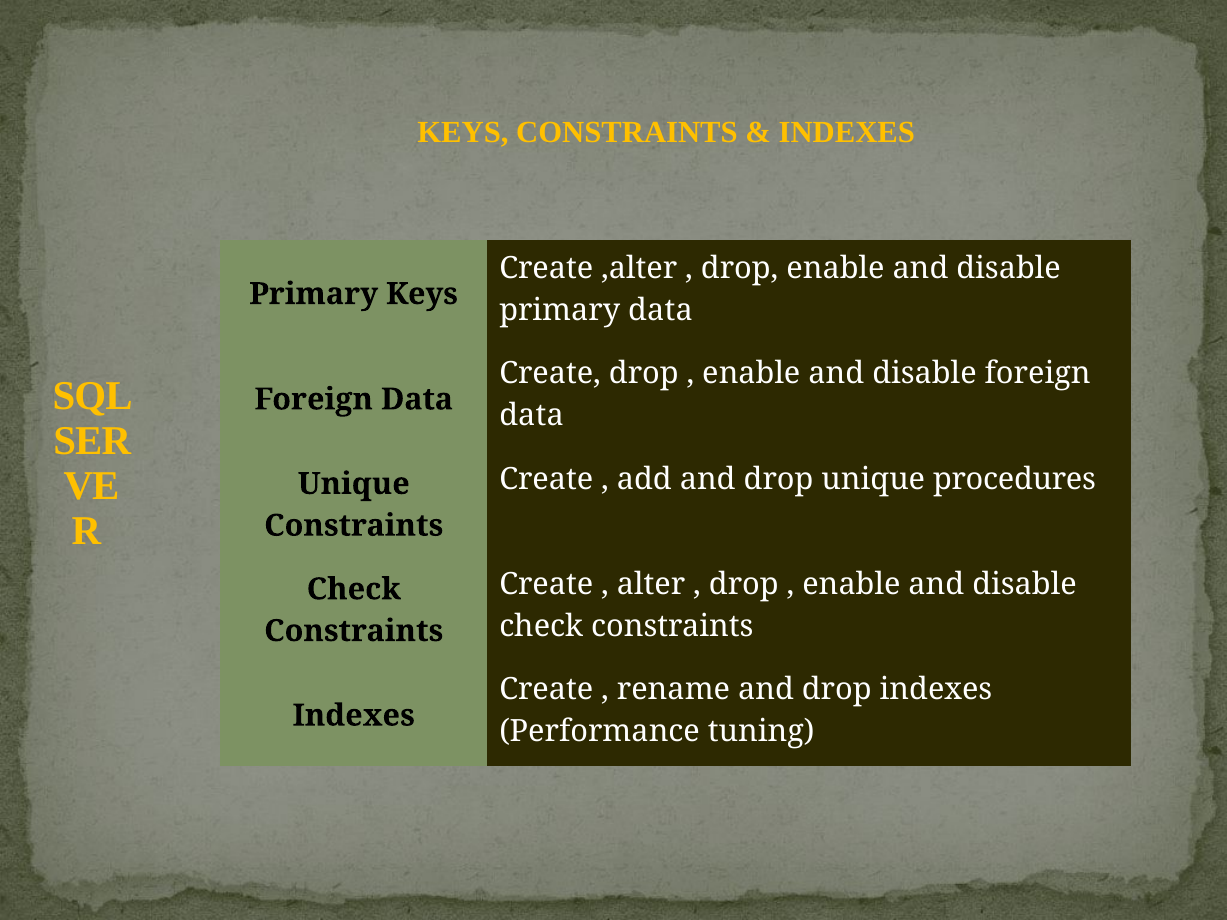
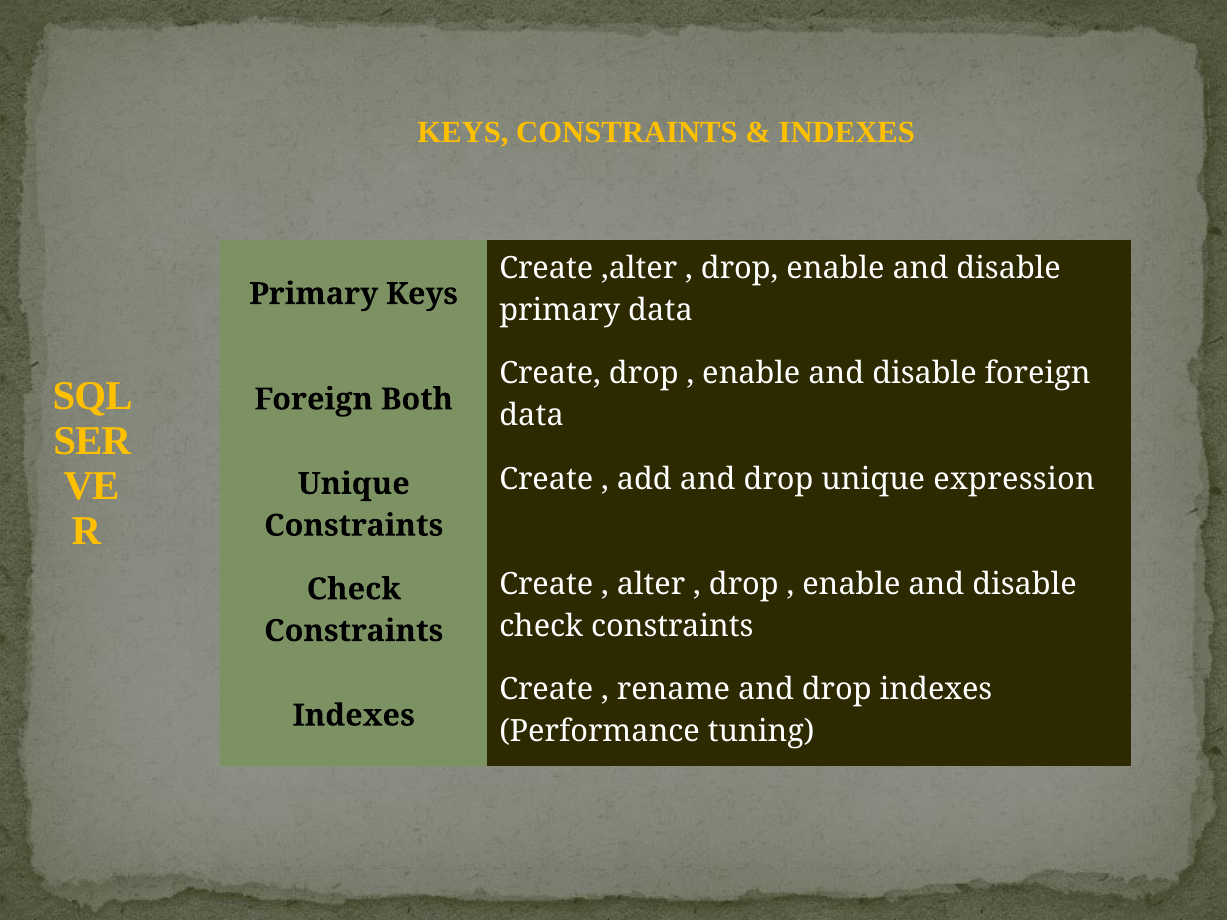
Data at (417, 399): Data -> Both
procedures: procedures -> expression
